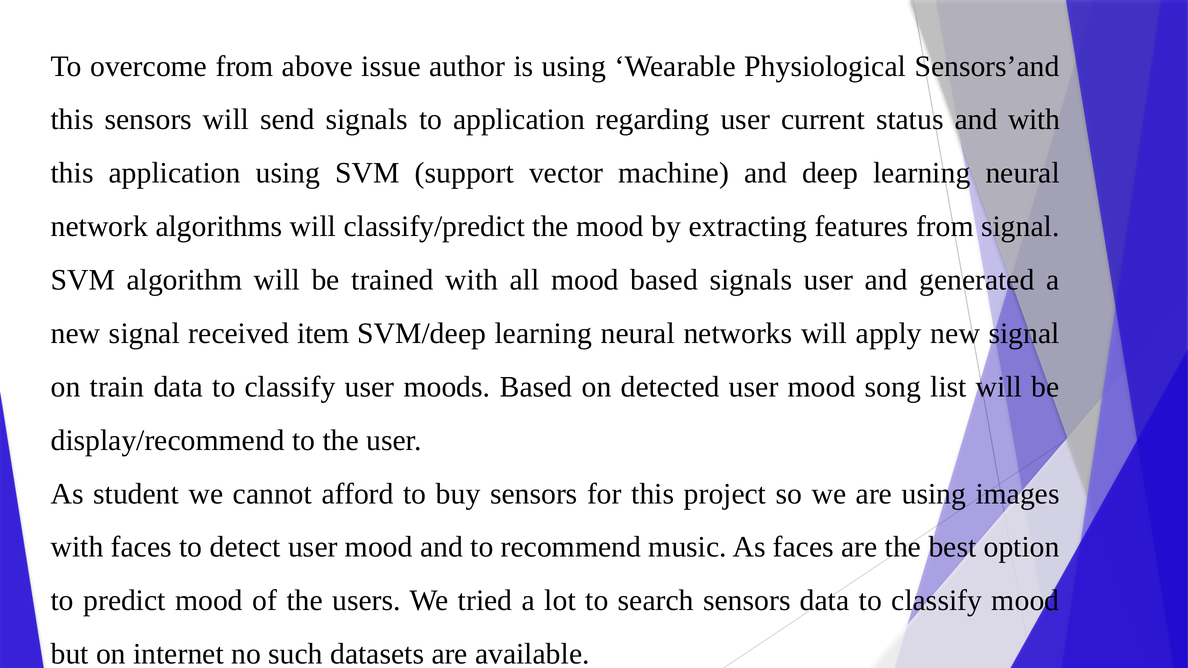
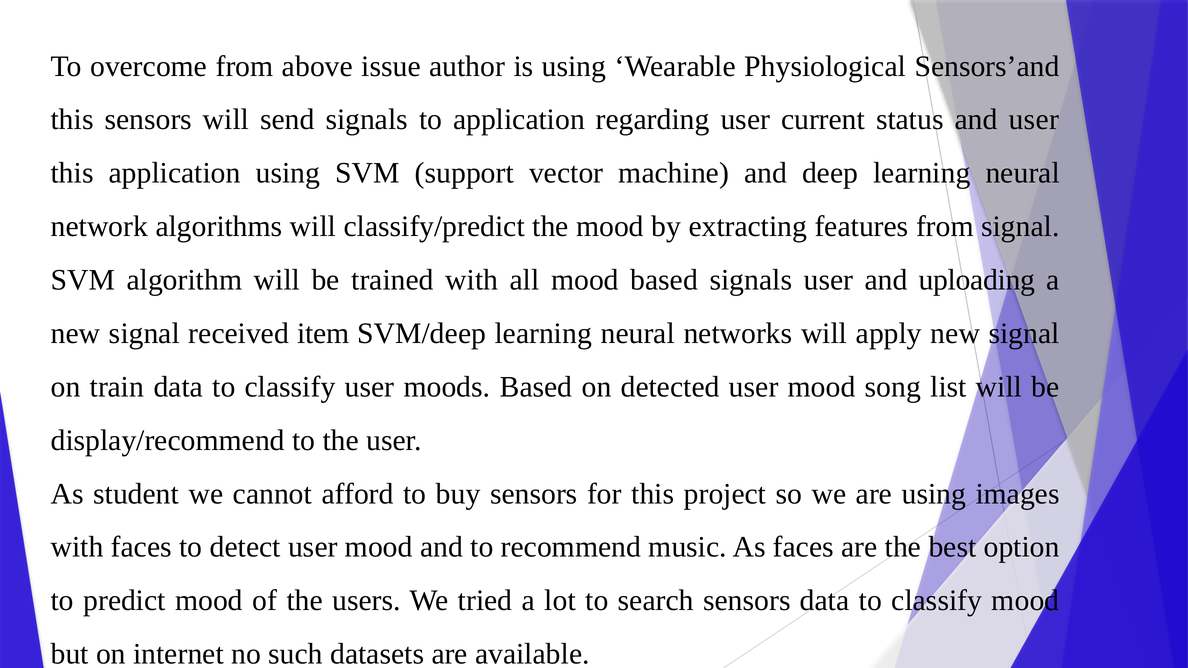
and with: with -> user
generated: generated -> uploading
